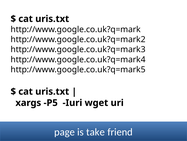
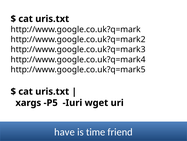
page: page -> have
take: take -> time
